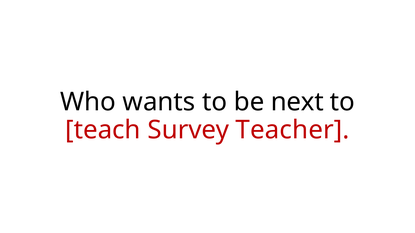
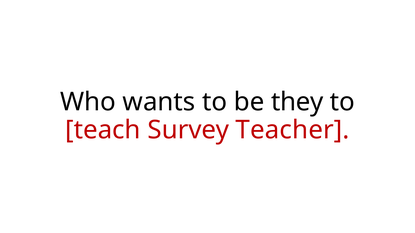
next: next -> they
